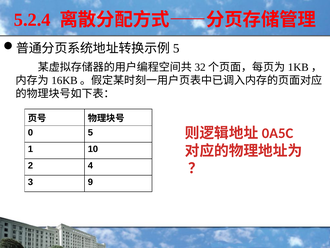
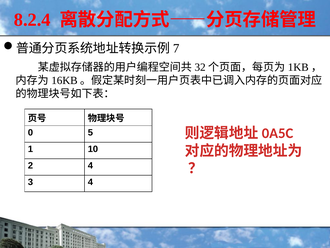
5.2.4: 5.2.4 -> 8.2.4
5 at (176, 48): 5 -> 7
3 9: 9 -> 4
